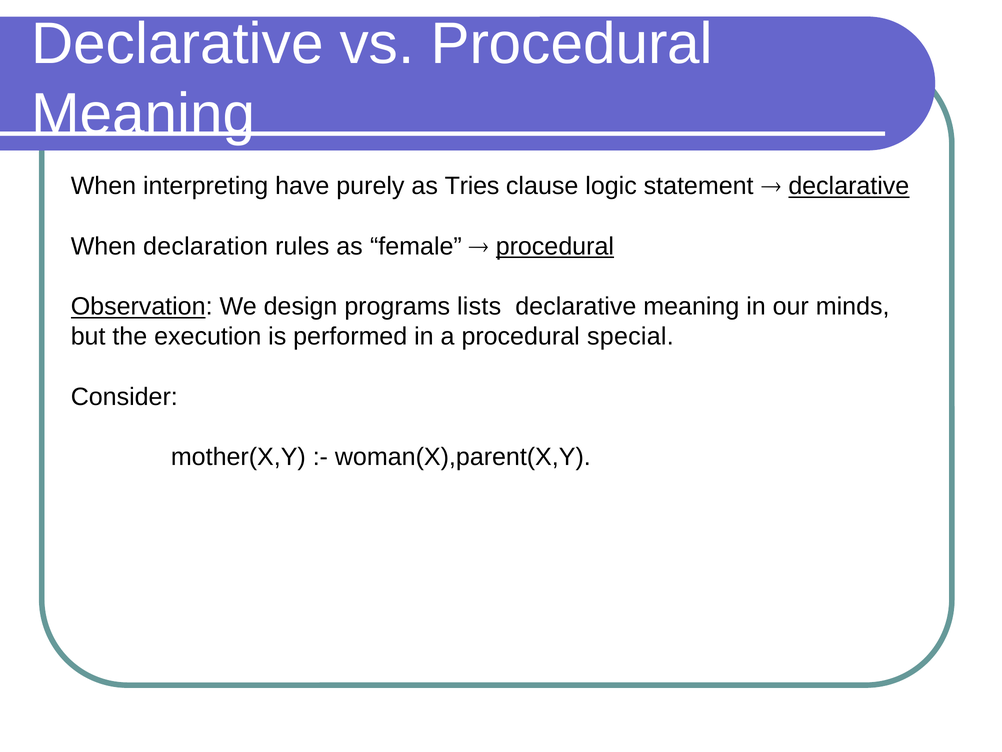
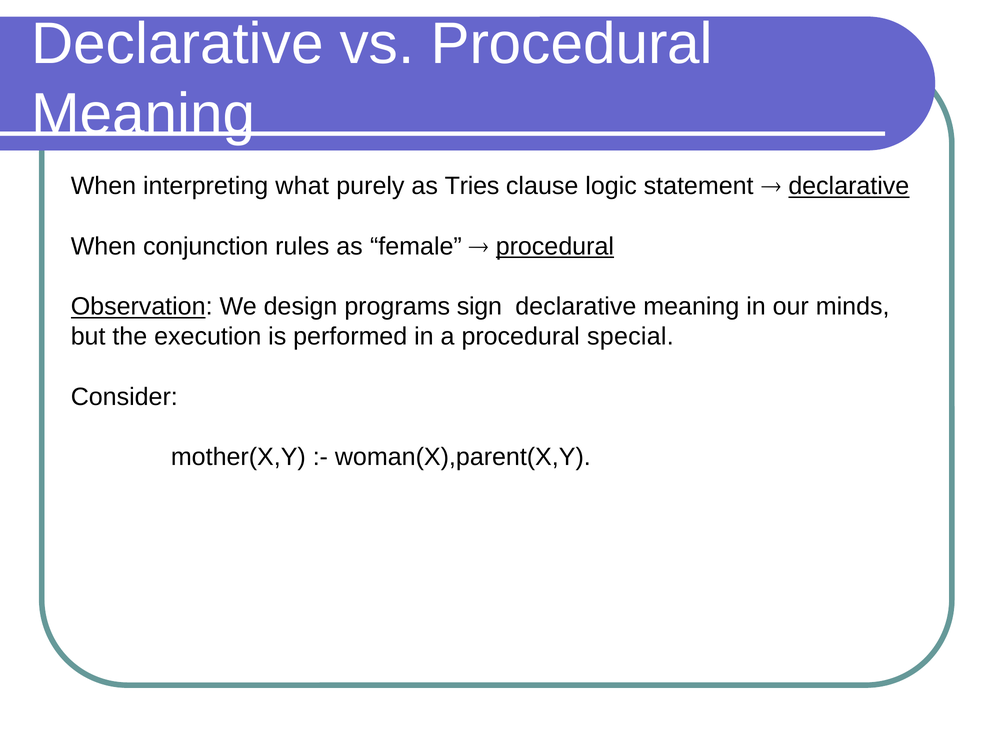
have: have -> what
declaration: declaration -> conjunction
lists: lists -> sign
